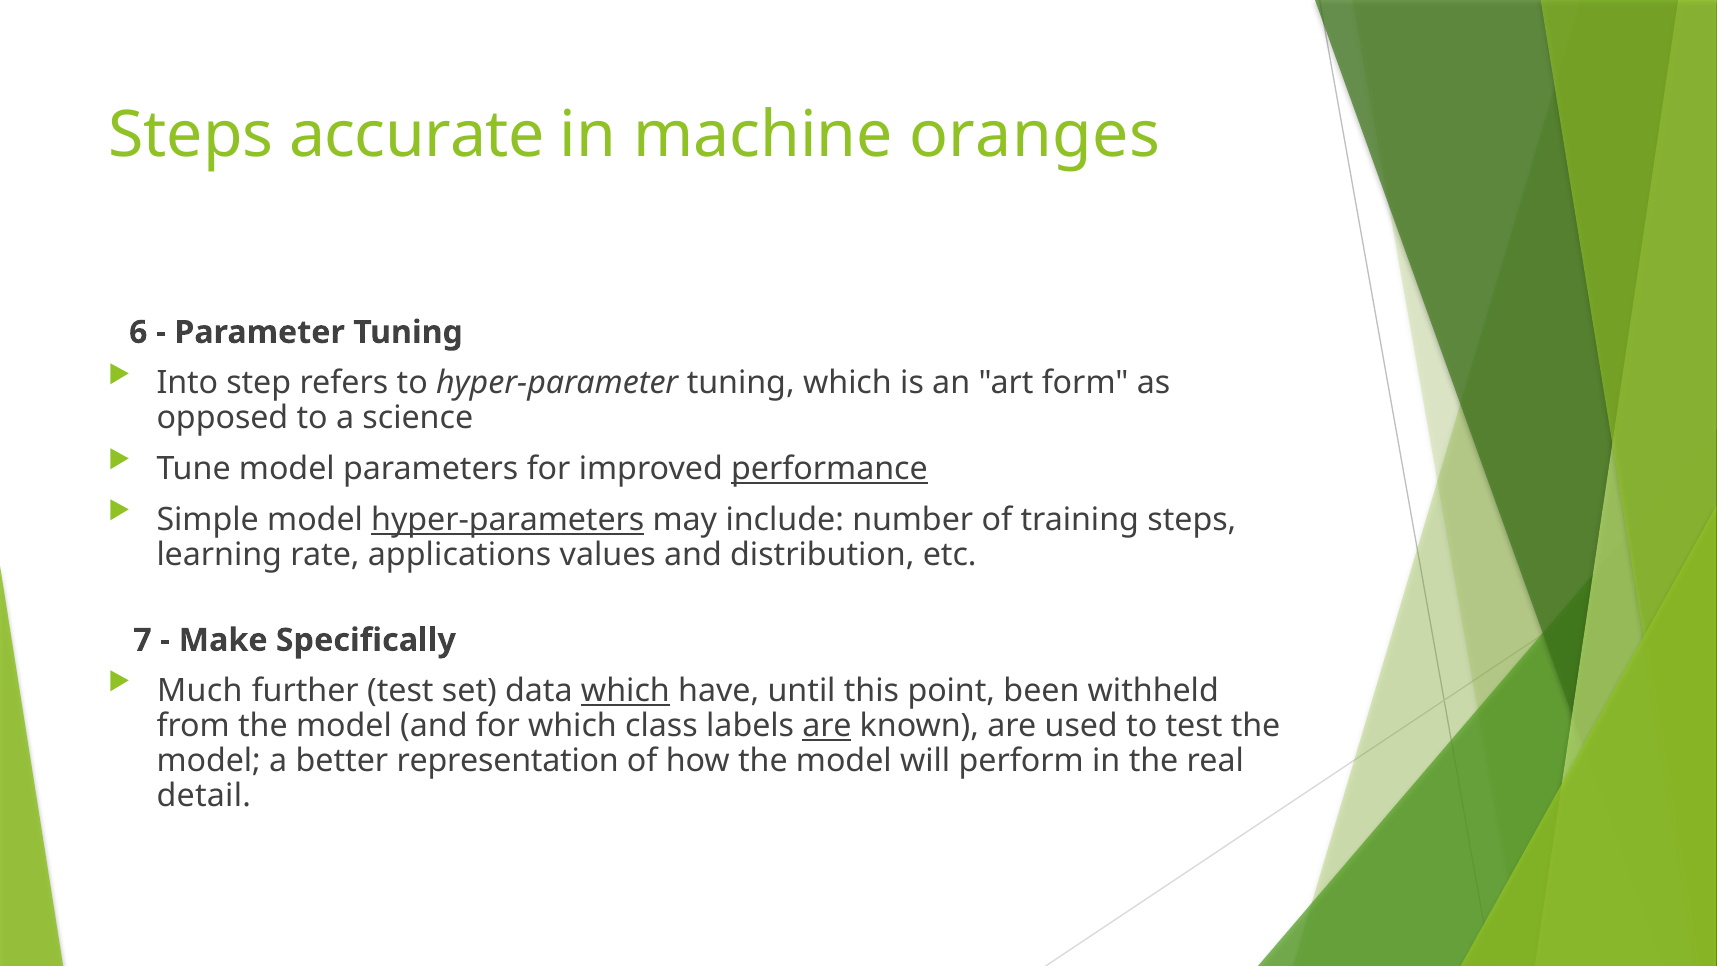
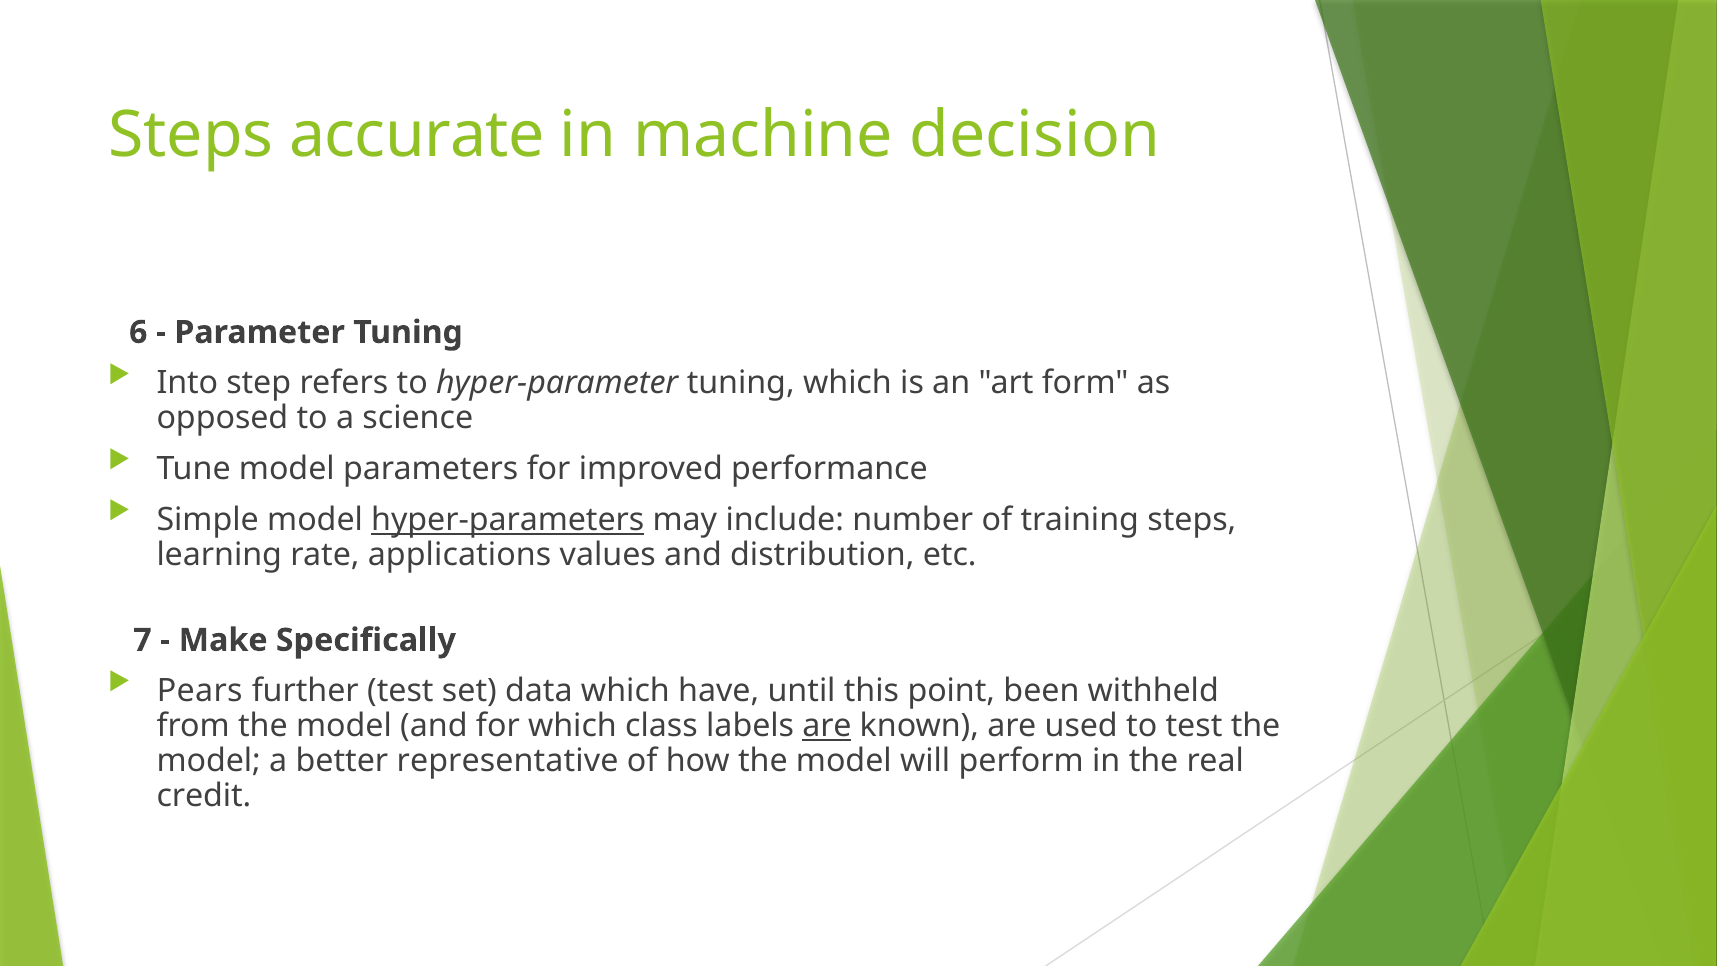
oranges: oranges -> decision
performance underline: present -> none
Much: Much -> Pears
which at (625, 691) underline: present -> none
representation: representation -> representative
detail: detail -> credit
